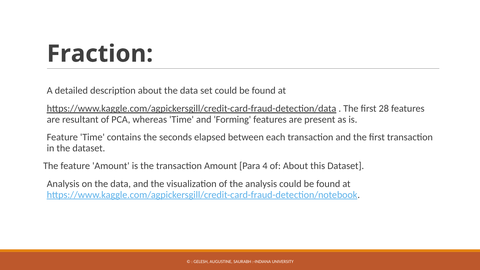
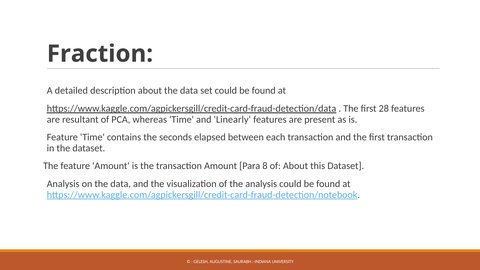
Forming: Forming -> Linearly
4: 4 -> 8
